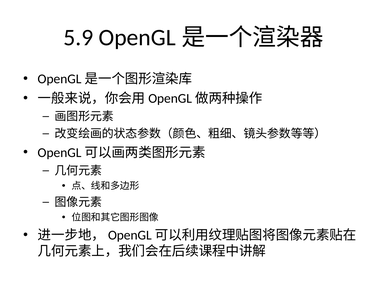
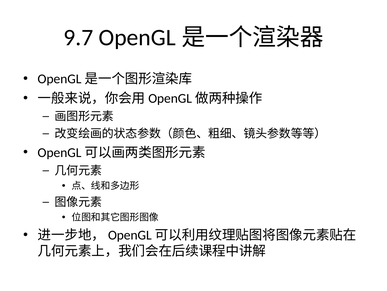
5.9: 5.9 -> 9.7
